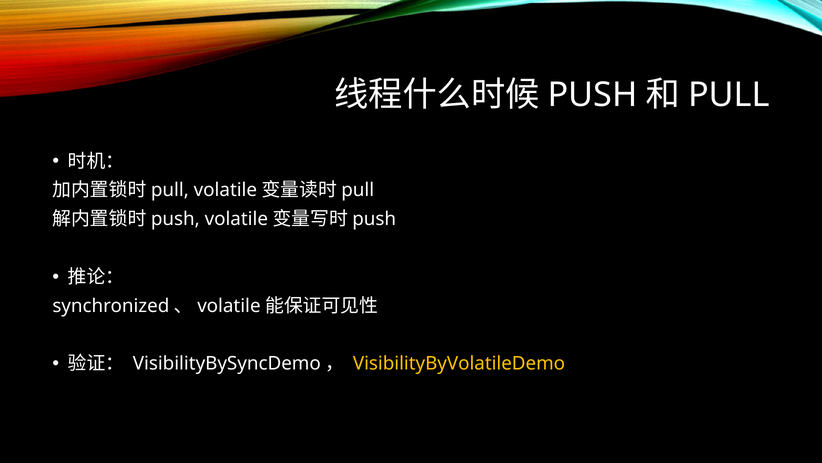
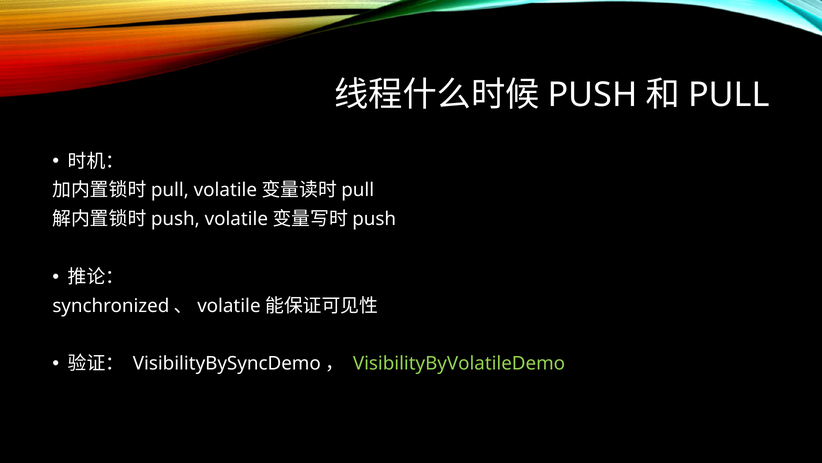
VisibilityByVolatileDemo colour: yellow -> light green
